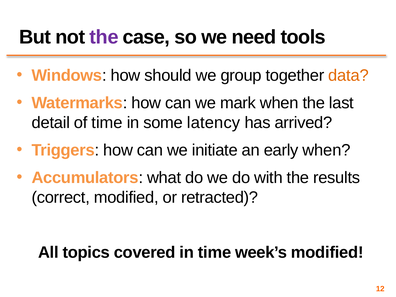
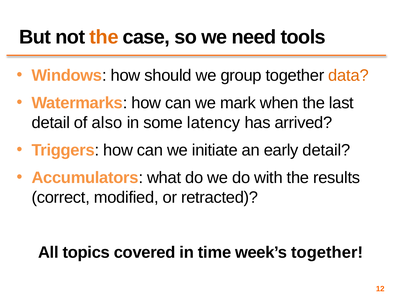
the at (104, 37) colour: purple -> orange
of time: time -> also
early when: when -> detail
week’s modified: modified -> together
